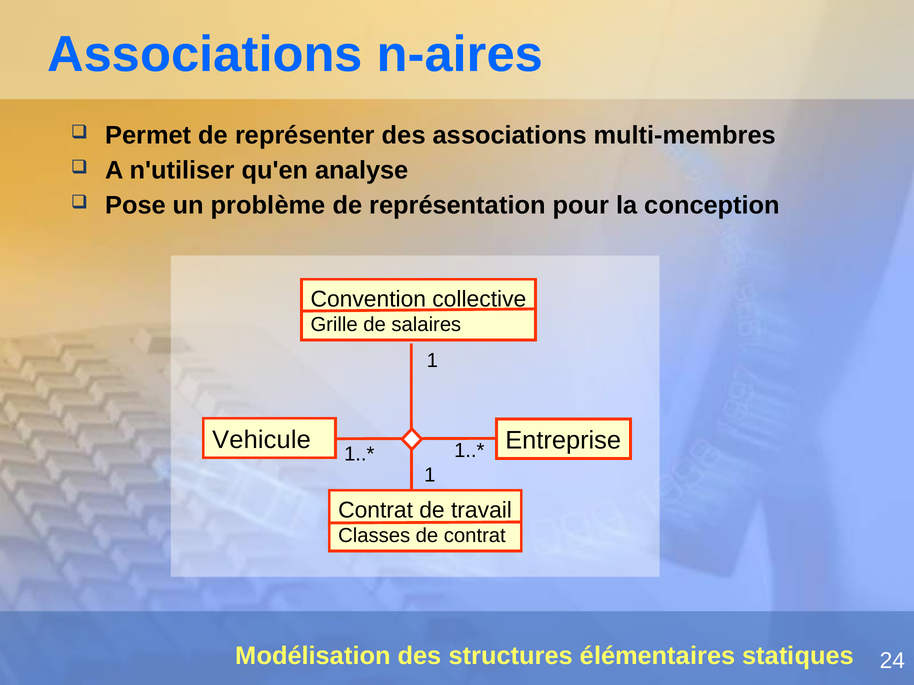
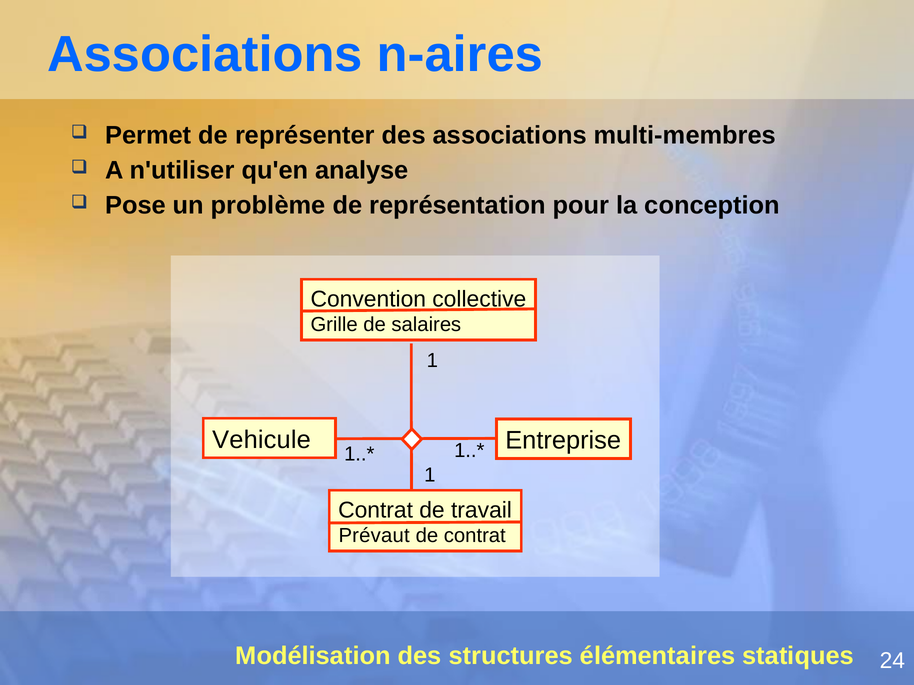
Classes: Classes -> Prévaut
